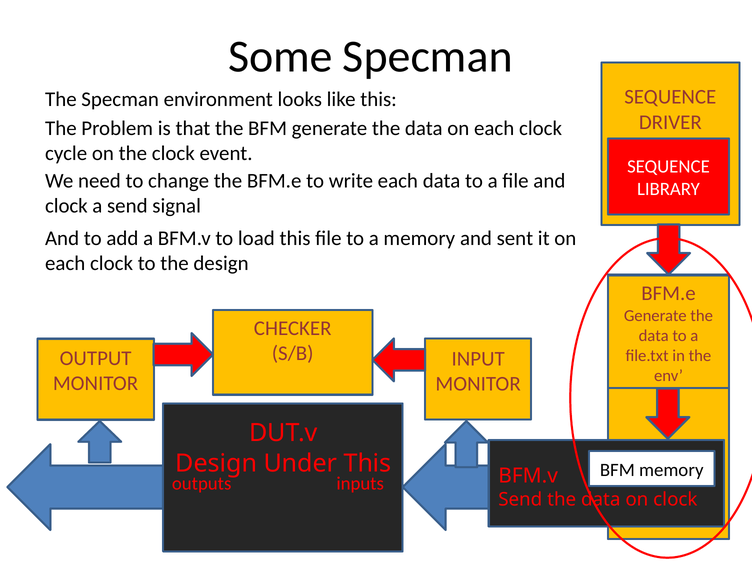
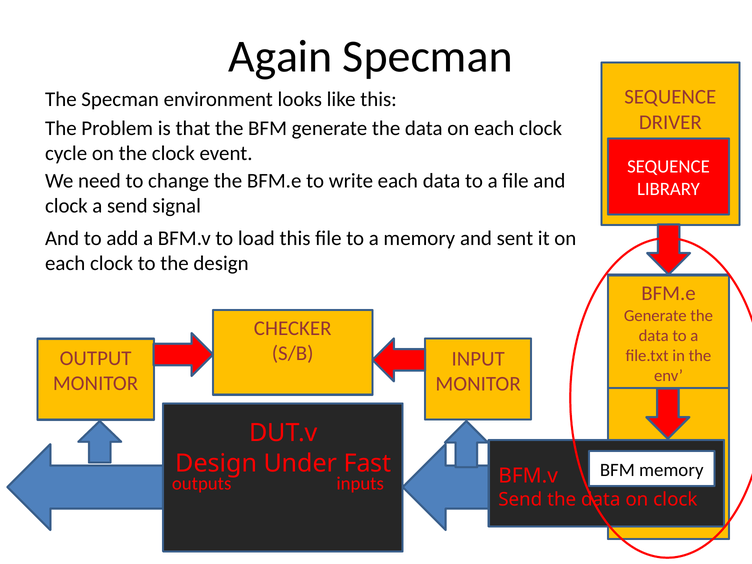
Some: Some -> Again
Under This: This -> Fast
